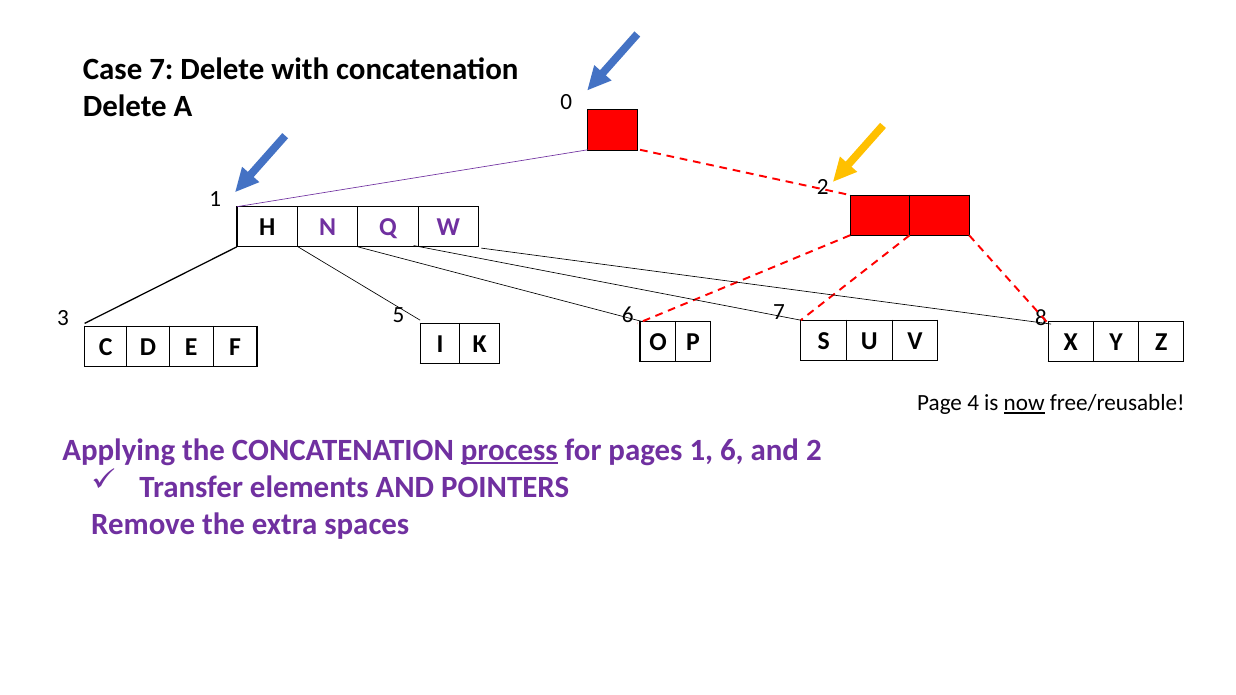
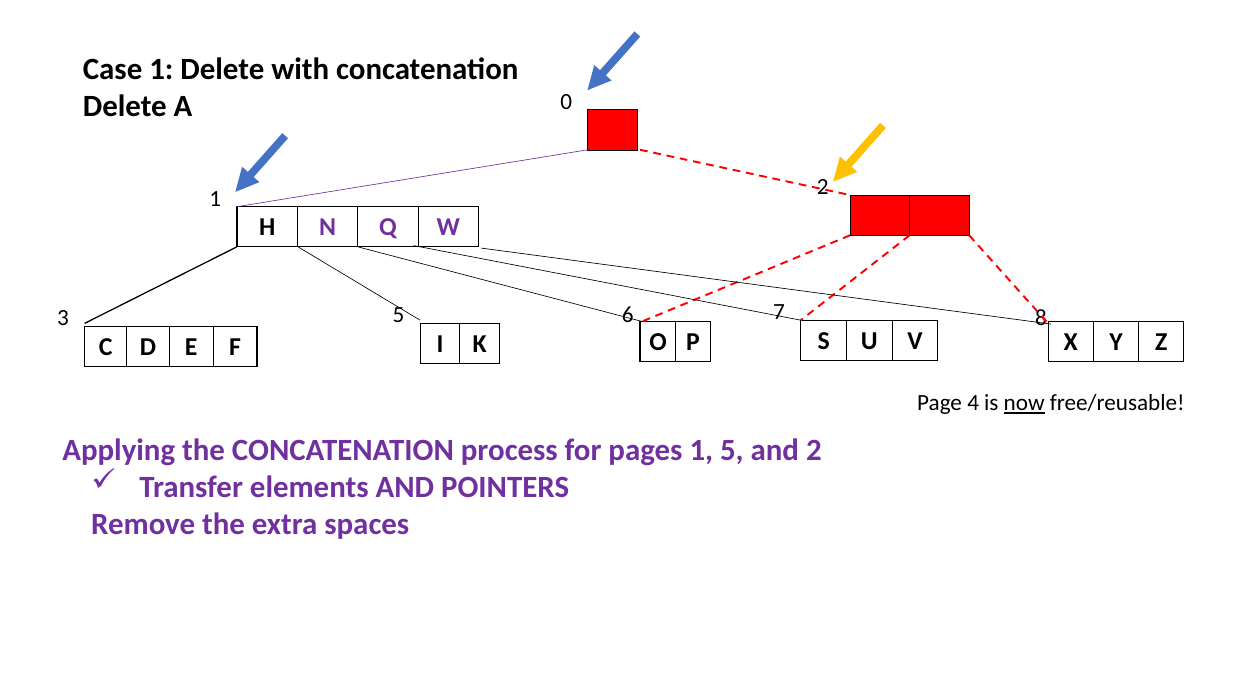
Case 7: 7 -> 1
process underline: present -> none
1 6: 6 -> 5
